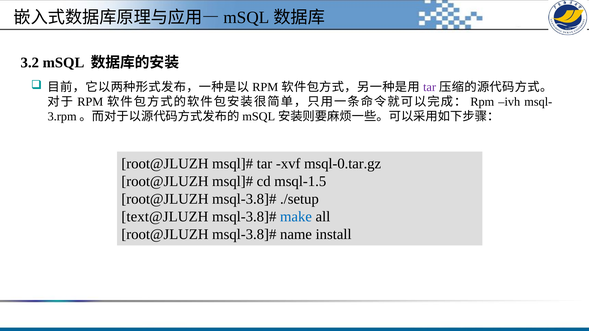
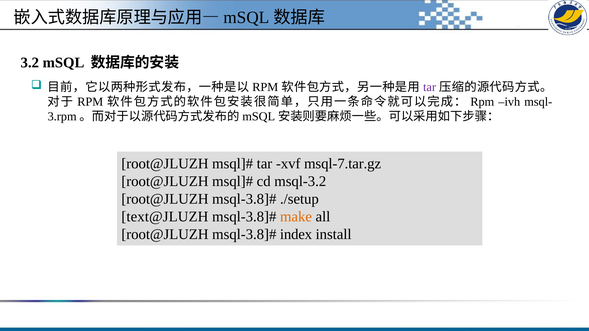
msql-0.tar.gz: msql-0.tar.gz -> msql-7.tar.gz
msql-1.5: msql-1.5 -> msql-3.2
make colour: blue -> orange
name: name -> index
